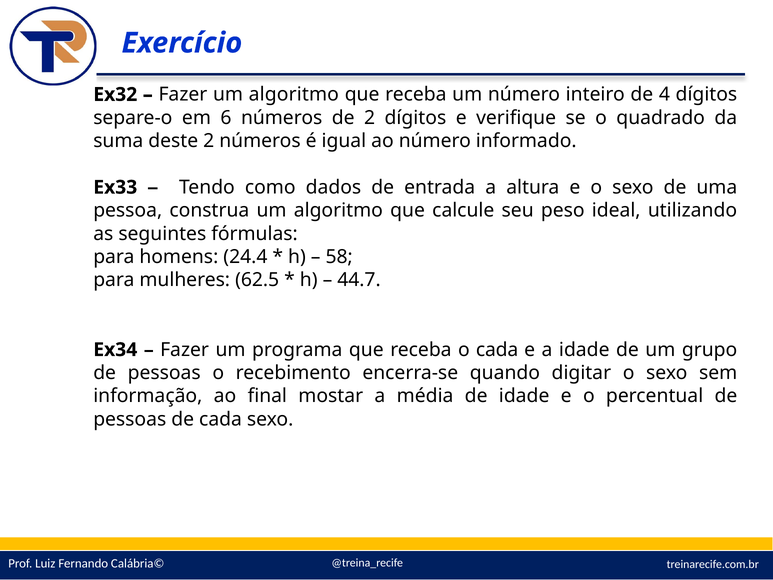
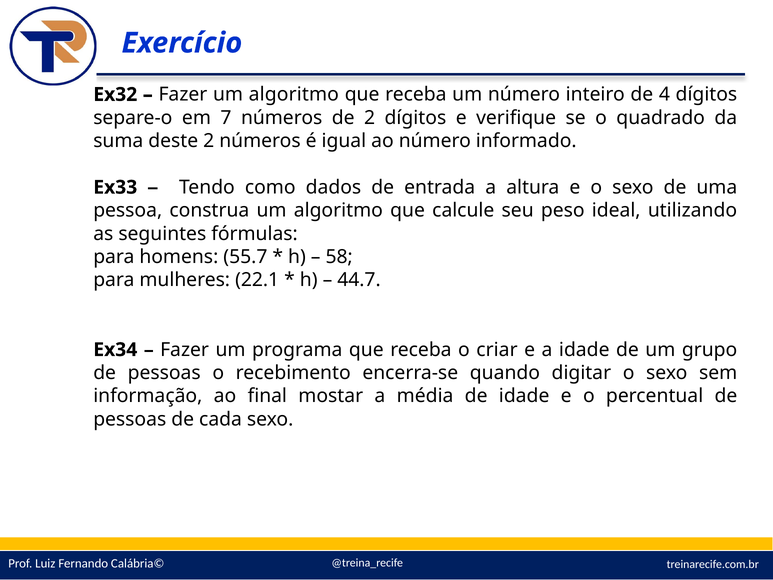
6: 6 -> 7
24.4: 24.4 -> 55.7
62.5: 62.5 -> 22.1
o cada: cada -> criar
